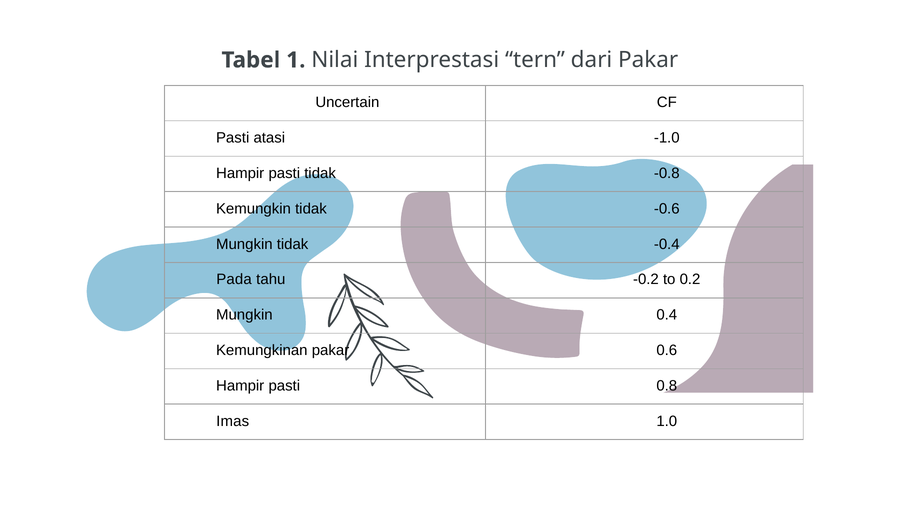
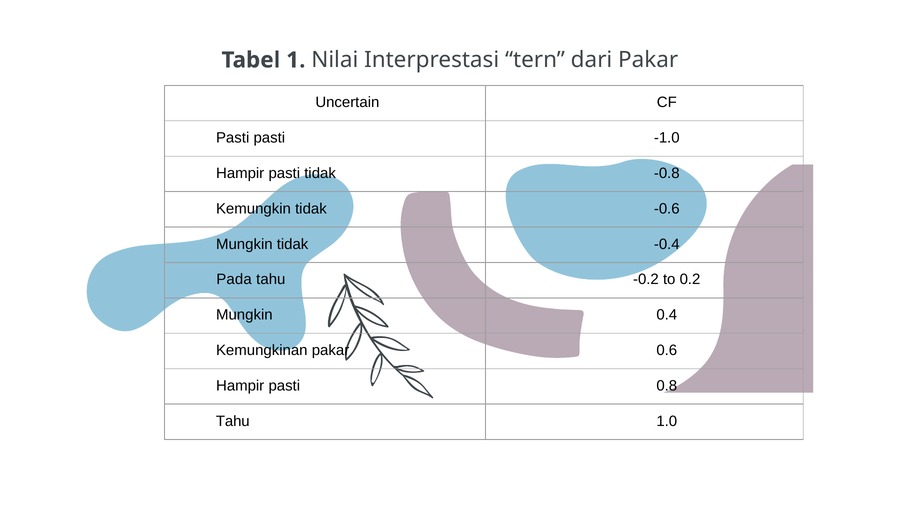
Pasti atasi: atasi -> pasti
Imas at (233, 421): Imas -> Tahu
